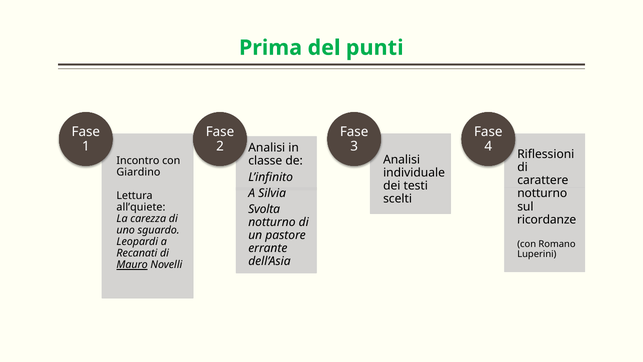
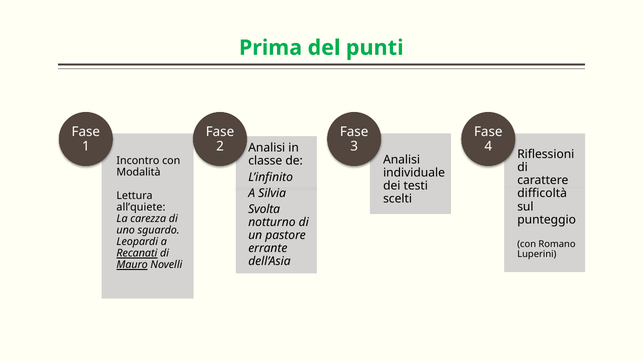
Giardino: Giardino -> Modalità
notturno at (542, 193): notturno -> difficoltà
ricordanze: ricordanze -> punteggio
Recanati underline: none -> present
